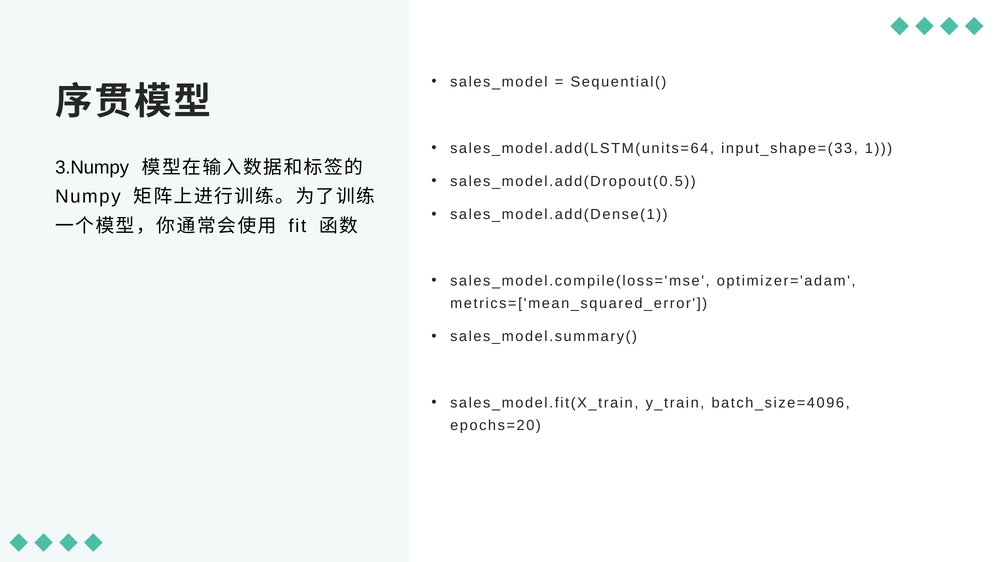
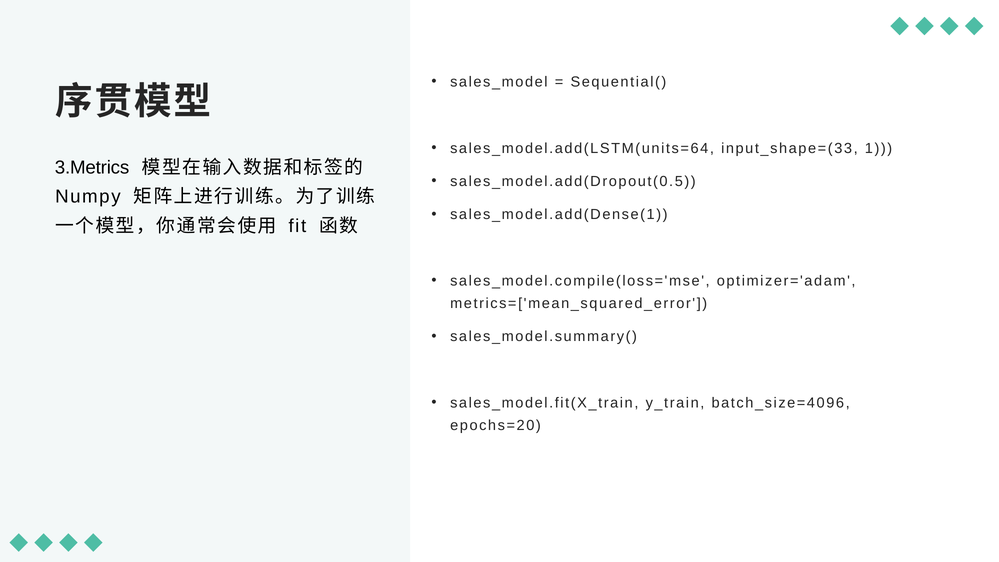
3.Numpy: 3.Numpy -> 3.Metrics
